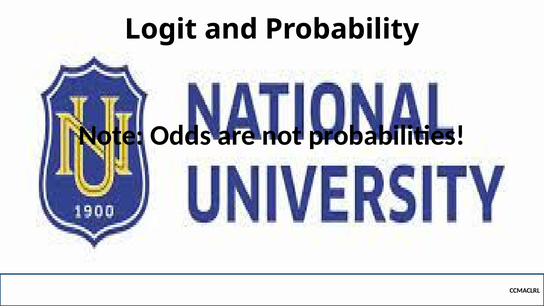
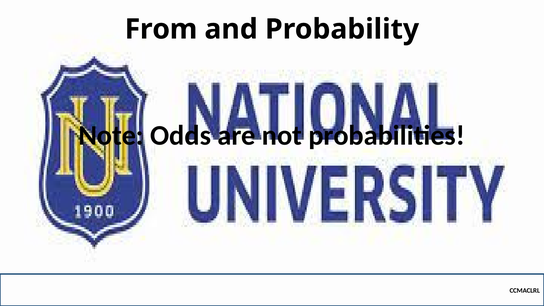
Logit: Logit -> From
